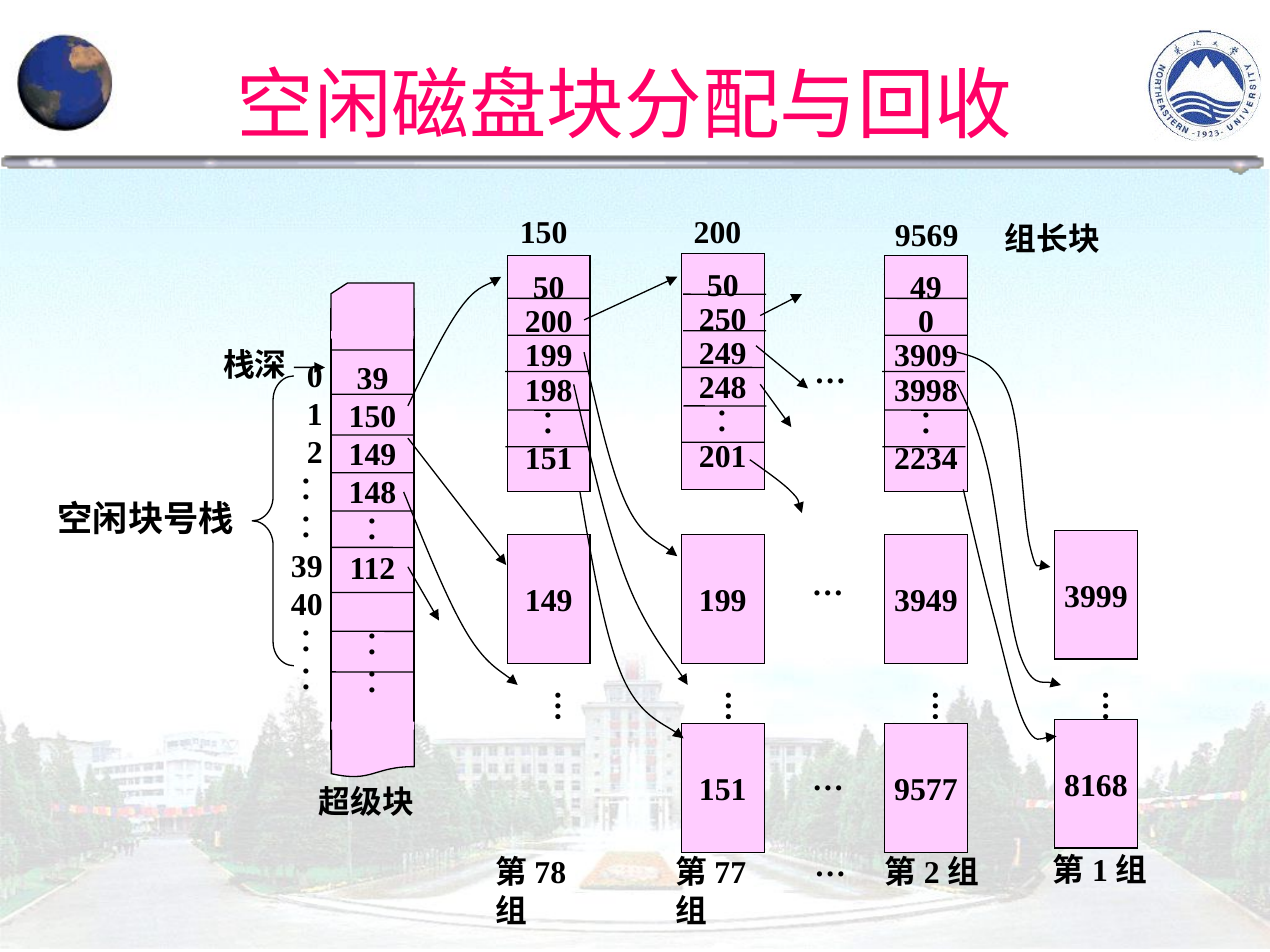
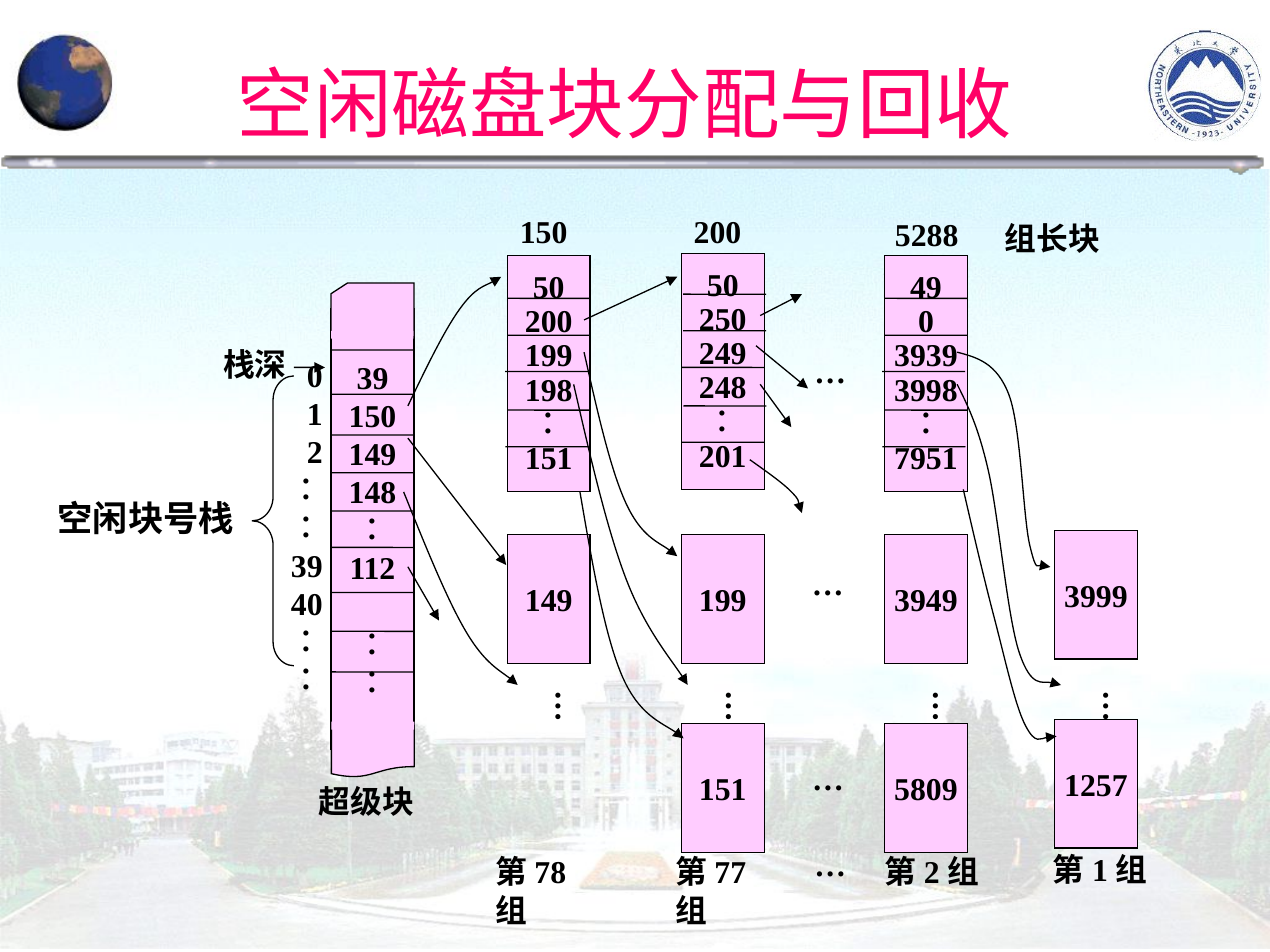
9569: 9569 -> 5288
3909: 3909 -> 3939
2234: 2234 -> 7951
8168: 8168 -> 1257
9577: 9577 -> 5809
